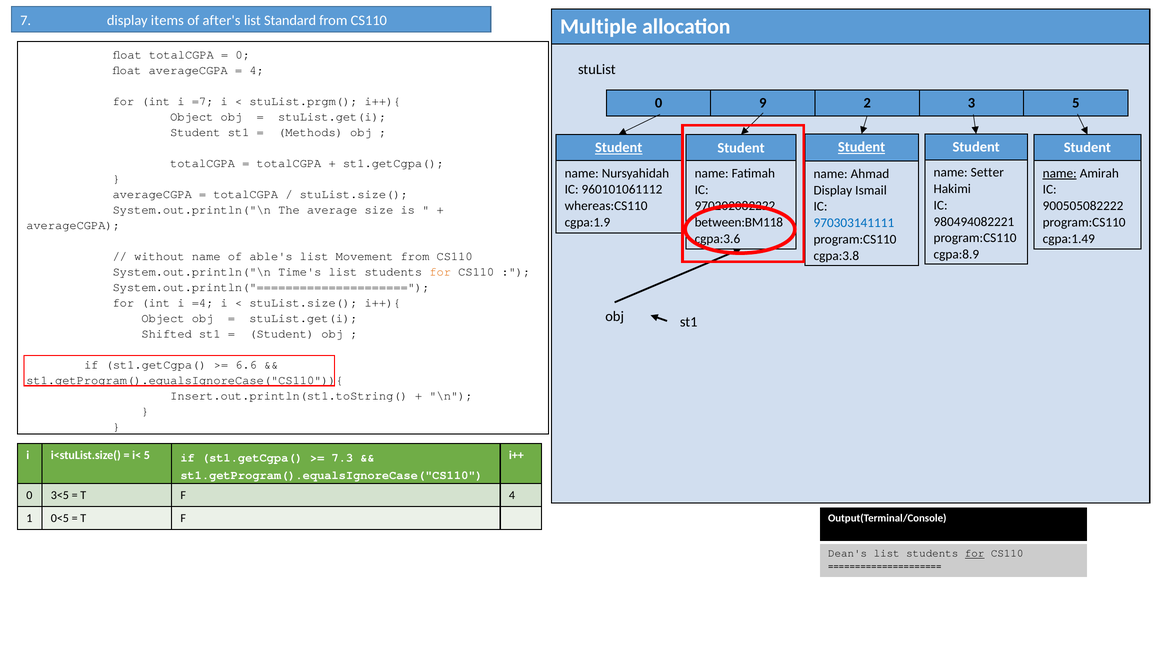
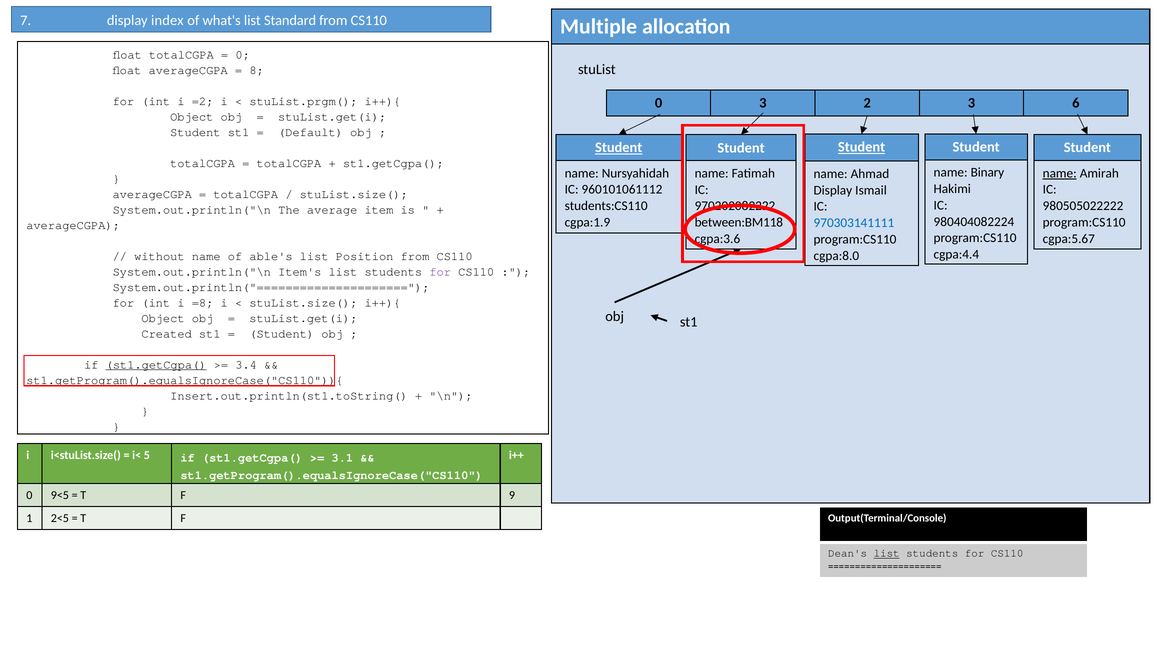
items: items -> index
after's: after's -> what's
4 at (257, 70): 4 -> 8
=7: =7 -> =2
0 9: 9 -> 3
3 5: 5 -> 6
Methods: Methods -> Default
Setter: Setter -> Binary
whereas:CS110: whereas:CS110 -> students:CS110
900505082222: 900505082222 -> 980505022222
size: size -> item
980494082221: 980494082221 -> 980404082224
cgpa:1.49: cgpa:1.49 -> cgpa:5.67
cgpa:8.9: cgpa:8.9 -> cgpa:4.4
cgpa:3.8: cgpa:3.8 -> cgpa:8.0
Movement: Movement -> Position
Time's: Time's -> Item's
for at (440, 272) colour: orange -> purple
=4: =4 -> =8
Shifted: Shifted -> Created
st1.getCgpa( at (156, 365) underline: none -> present
6.6: 6.6 -> 3.4
7.3: 7.3 -> 3.1
3<5: 3<5 -> 9<5
F 4: 4 -> 9
0<5: 0<5 -> 2<5
list at (887, 553) underline: none -> present
for at (975, 553) underline: present -> none
